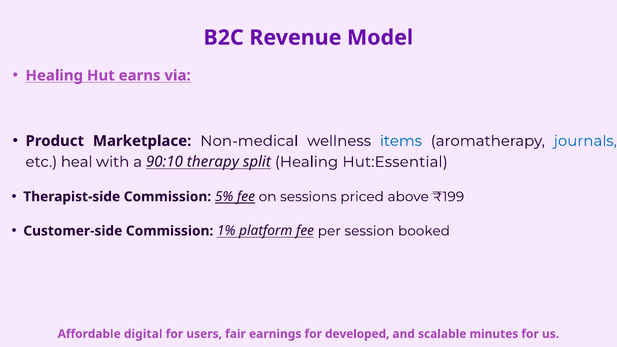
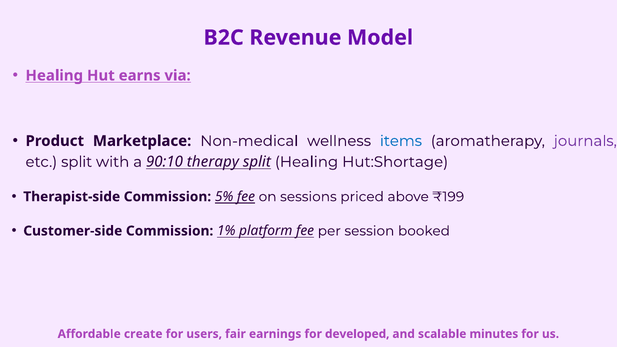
journals colour: blue -> purple
etc heal: heal -> split
Hut:Essential: Hut:Essential -> Hut:Shortage
digital: digital -> create
